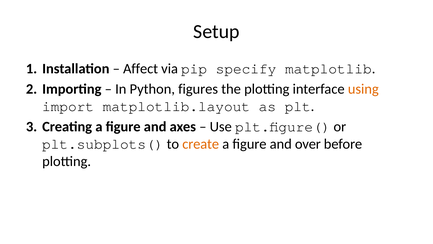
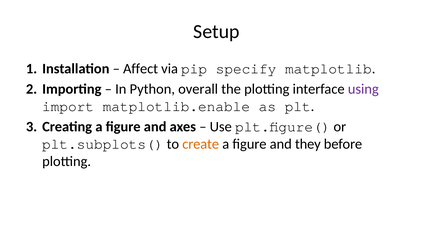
figures: figures -> overall
using colour: orange -> purple
matplotlib.layout: matplotlib.layout -> matplotlib.enable
over: over -> they
